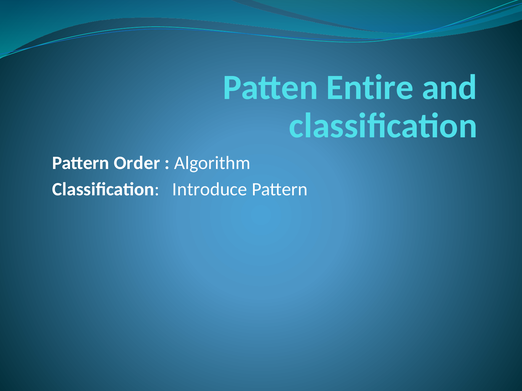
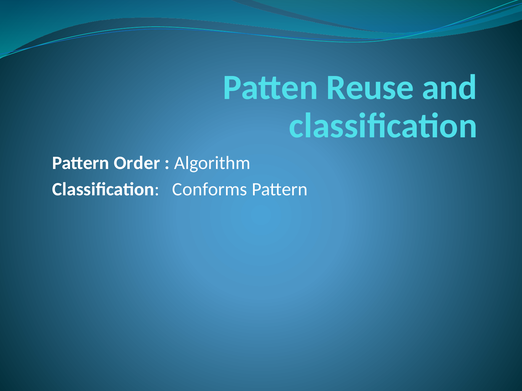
Entire: Entire -> Reuse
Introduce: Introduce -> Conforms
